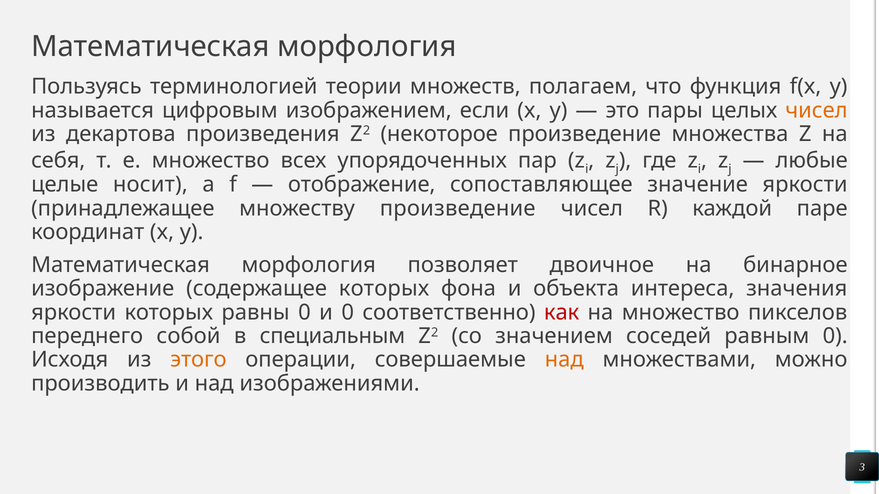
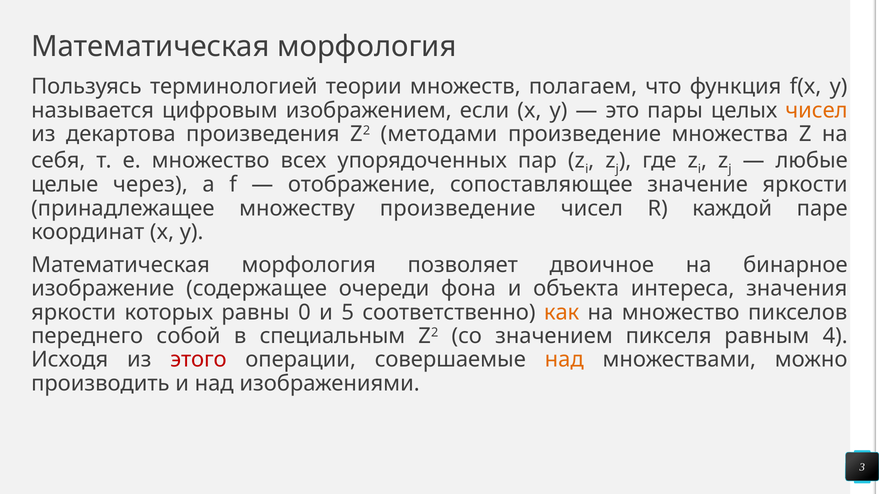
некоторое: некоторое -> методами
носит: носит -> через
содержащее которых: которых -> очереди
и 0: 0 -> 5
как colour: red -> orange
соседей: соседей -> пикселя
равным 0: 0 -> 4
этого colour: orange -> red
